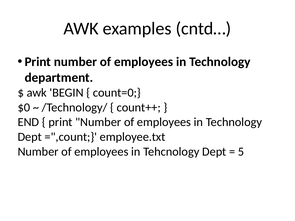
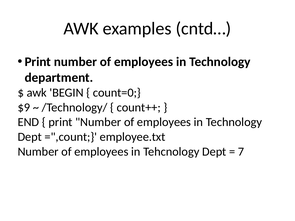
$0: $0 -> $9
5: 5 -> 7
